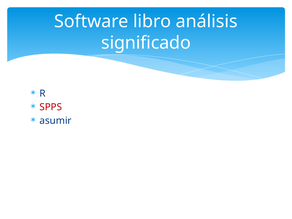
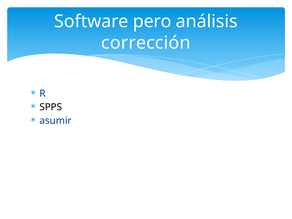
libro: libro -> pero
significado: significado -> corrección
SPPS colour: red -> black
